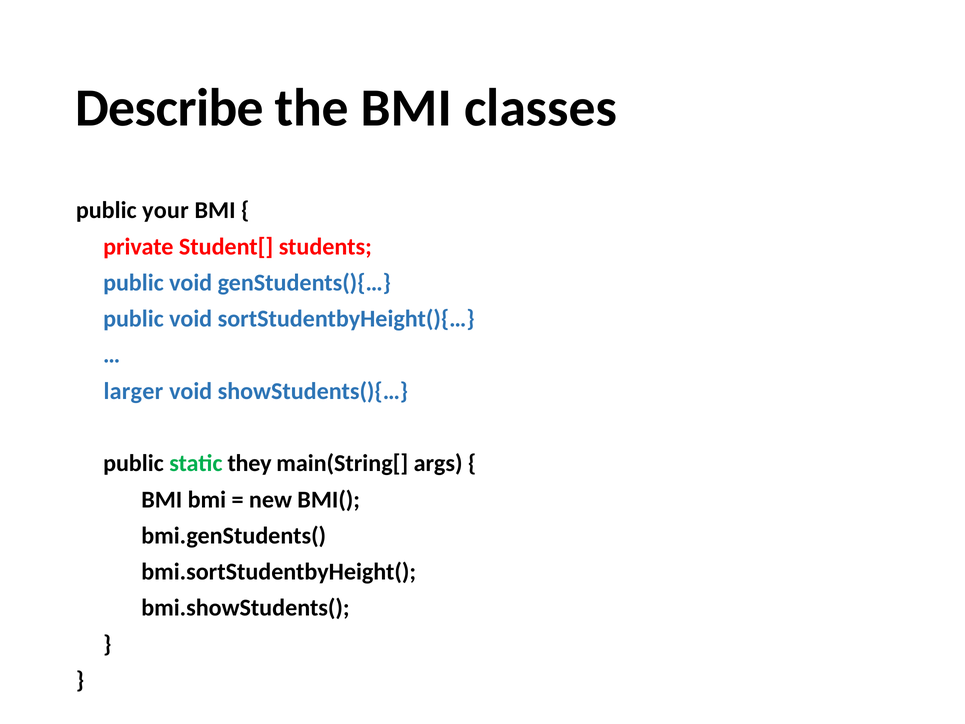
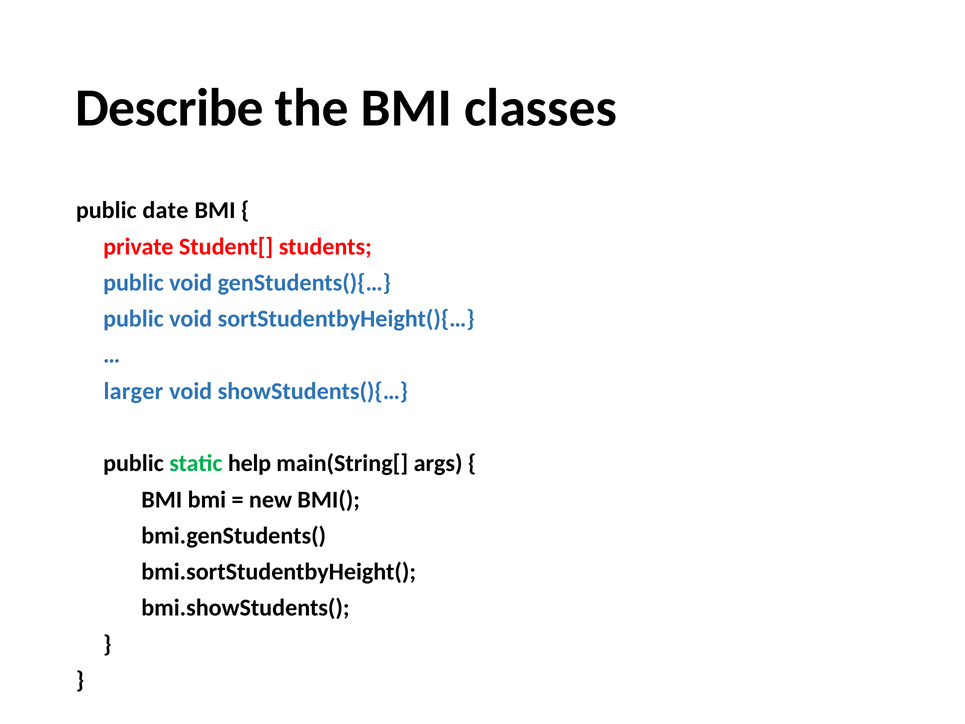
your: your -> date
they: they -> help
